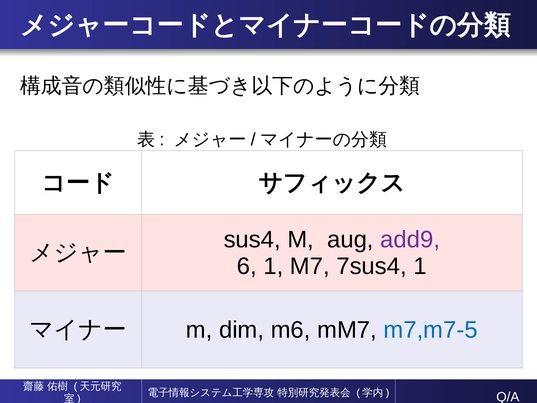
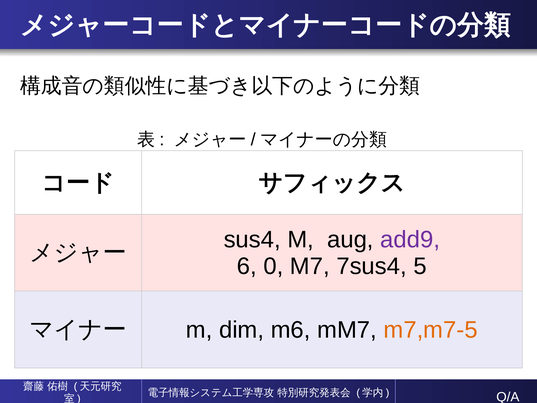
6 1: 1 -> 0
7sus4 1: 1 -> 5
m7,m7-5 colour: blue -> orange
